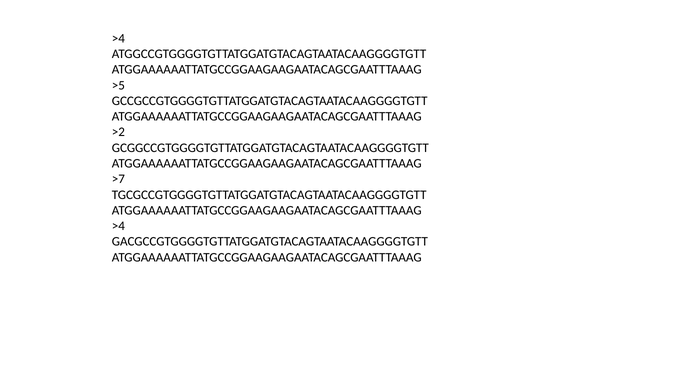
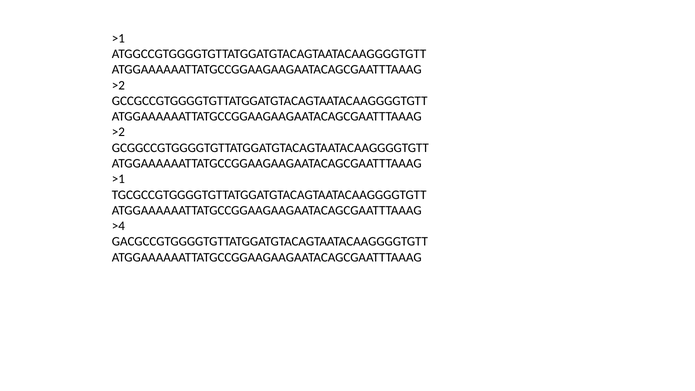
>4 at (118, 38): >4 -> >1
>5 at (118, 85): >5 -> >2
>7 at (118, 179): >7 -> >1
